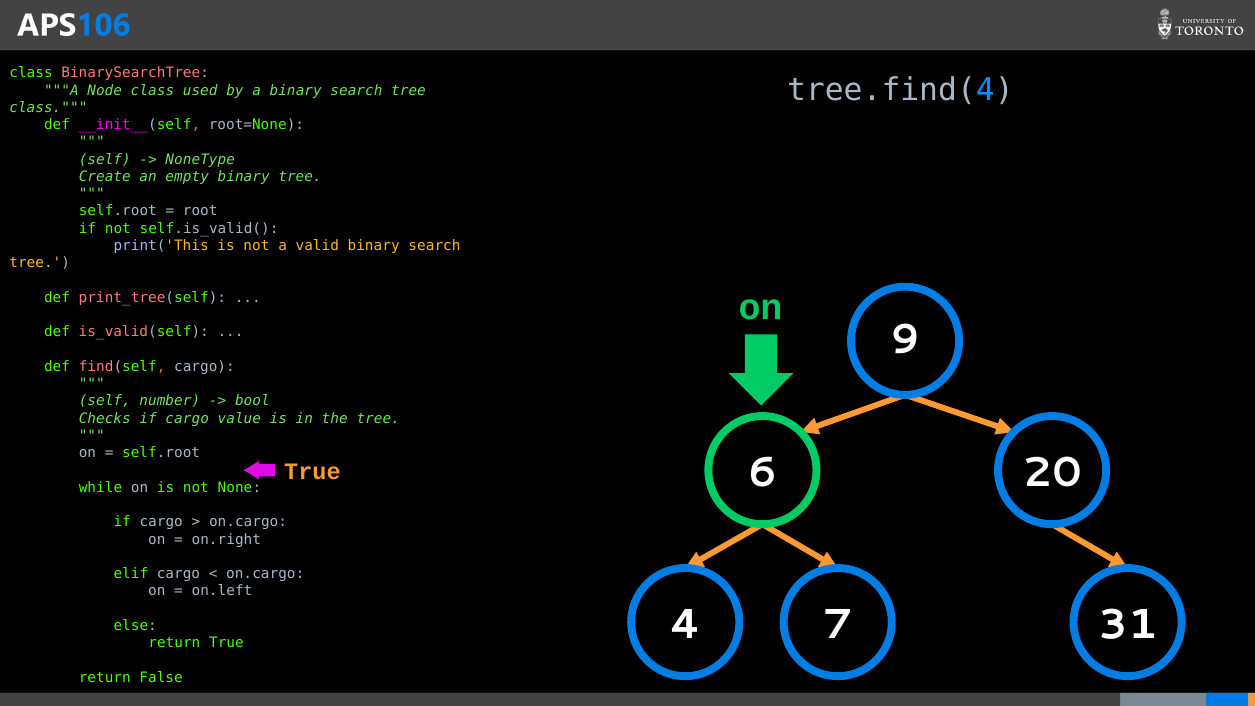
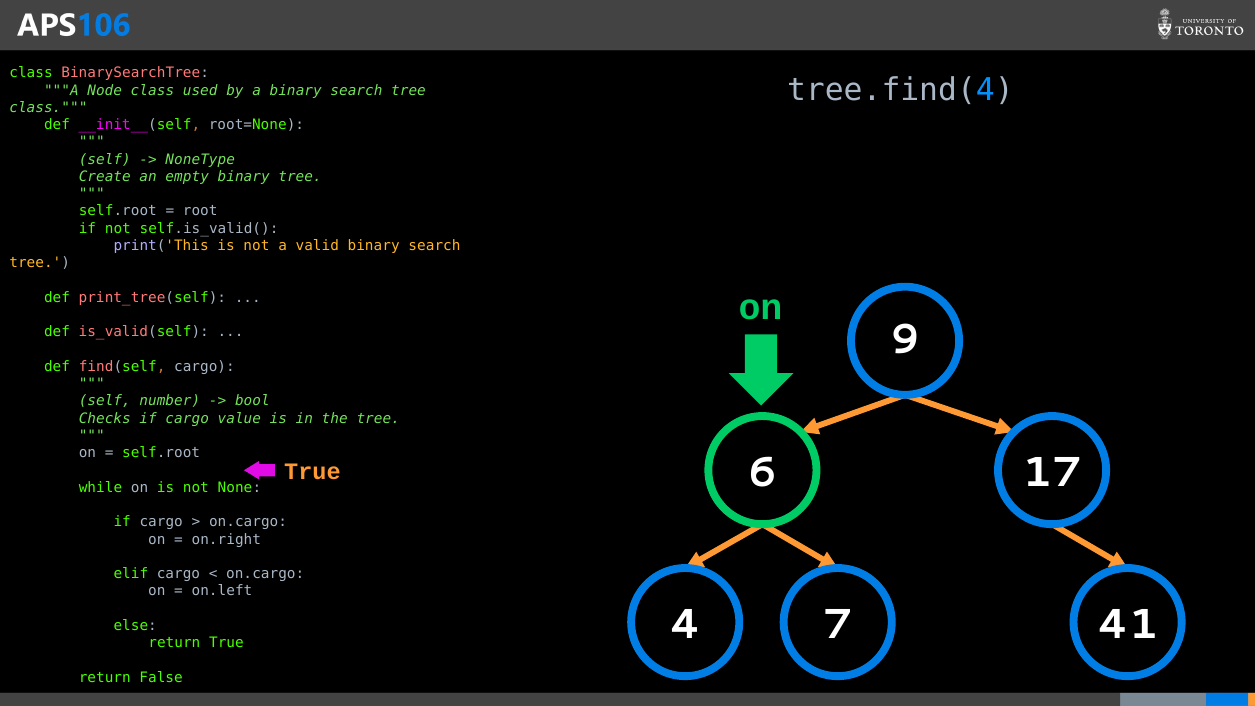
20: 20 -> 17
31: 31 -> 41
